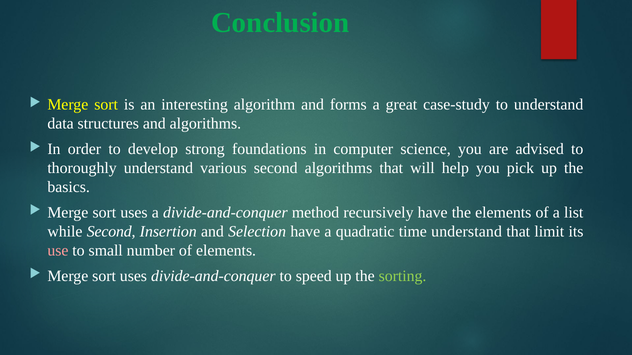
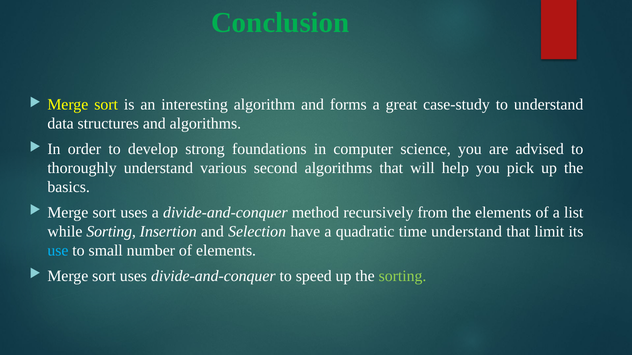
recursively have: have -> from
while Second: Second -> Sorting
use colour: pink -> light blue
